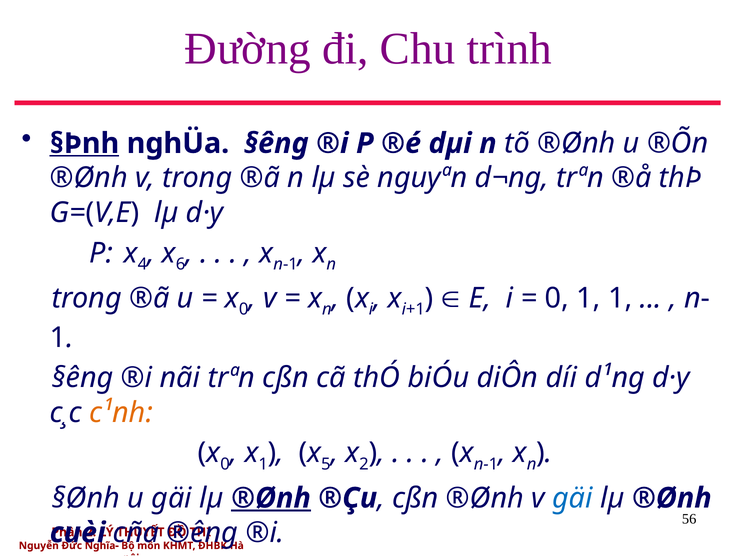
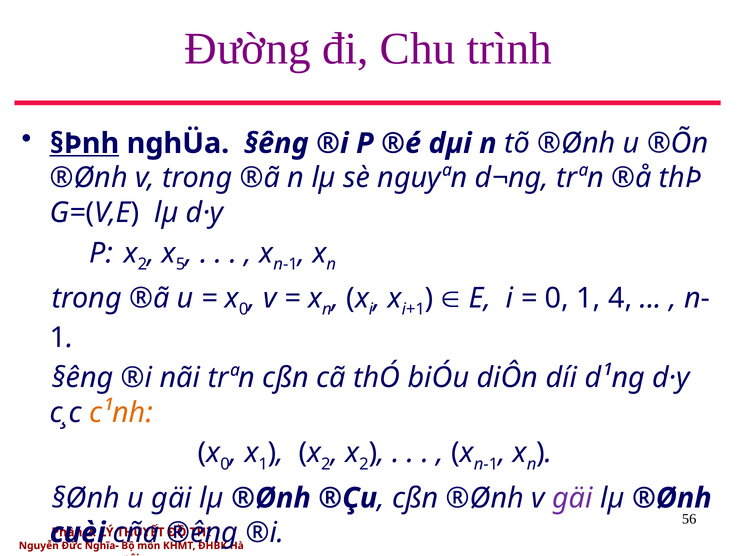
4 at (142, 264): 4 -> 2
6: 6 -> 5
1 1: 1 -> 4
5 at (326, 464): 5 -> 2
®Ønh at (271, 498) underline: present -> none
gäi at (573, 498) colour: blue -> purple
